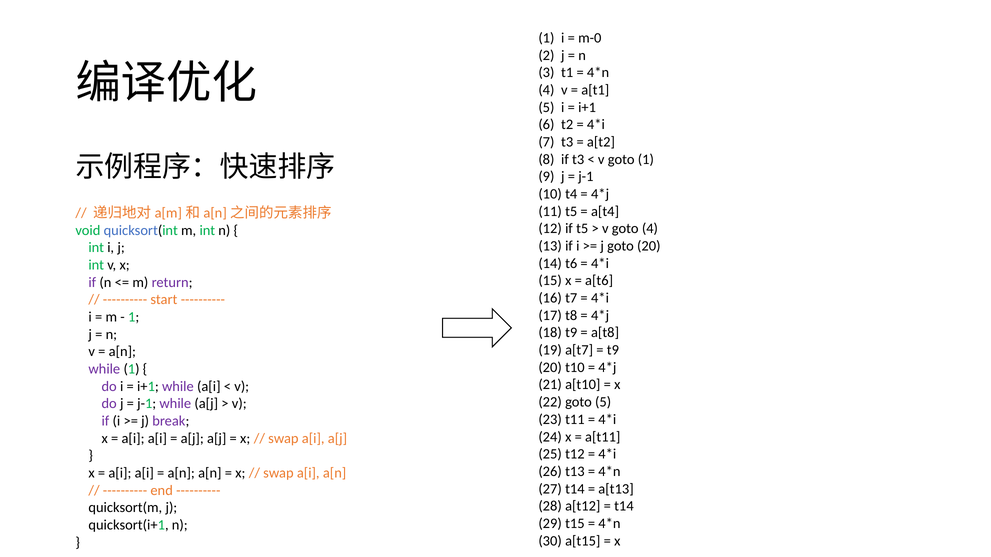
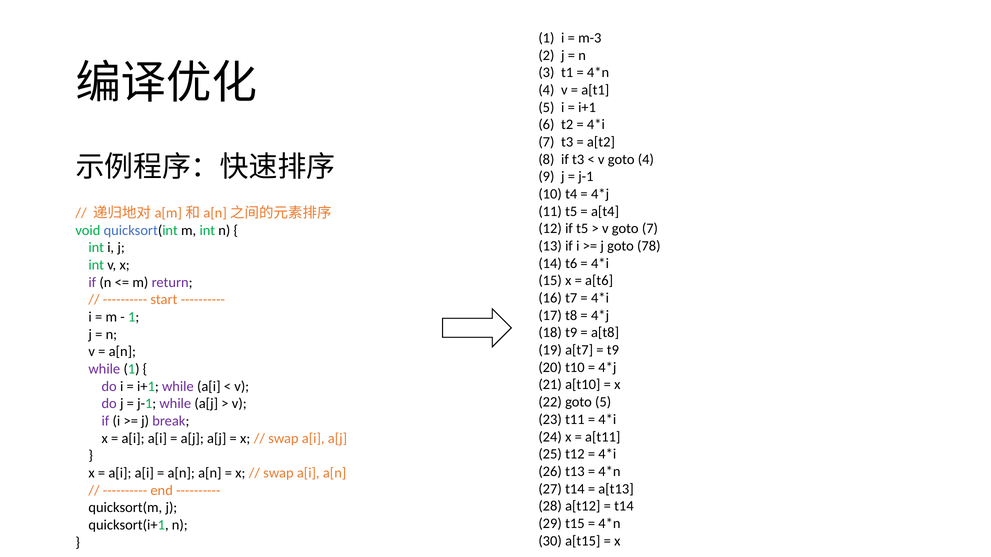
m-0: m-0 -> m-3
goto 1: 1 -> 4
goto 4: 4 -> 7
goto 20: 20 -> 78
